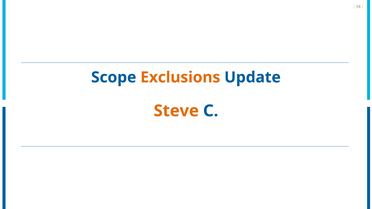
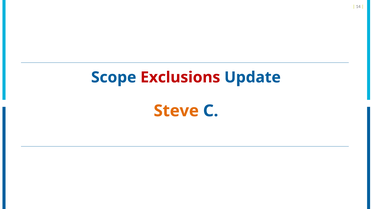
Exclusions colour: orange -> red
